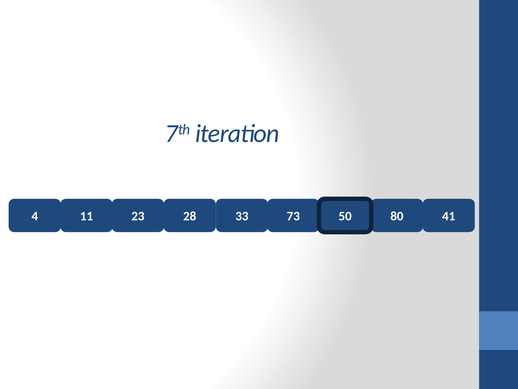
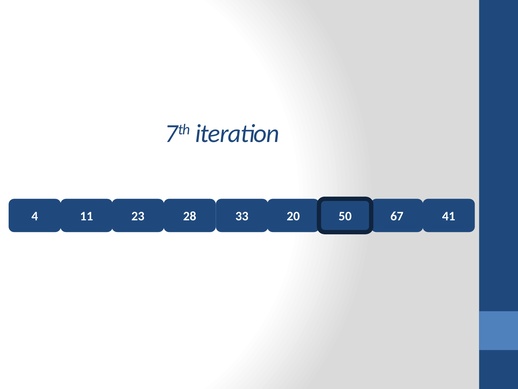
73: 73 -> 20
80: 80 -> 67
